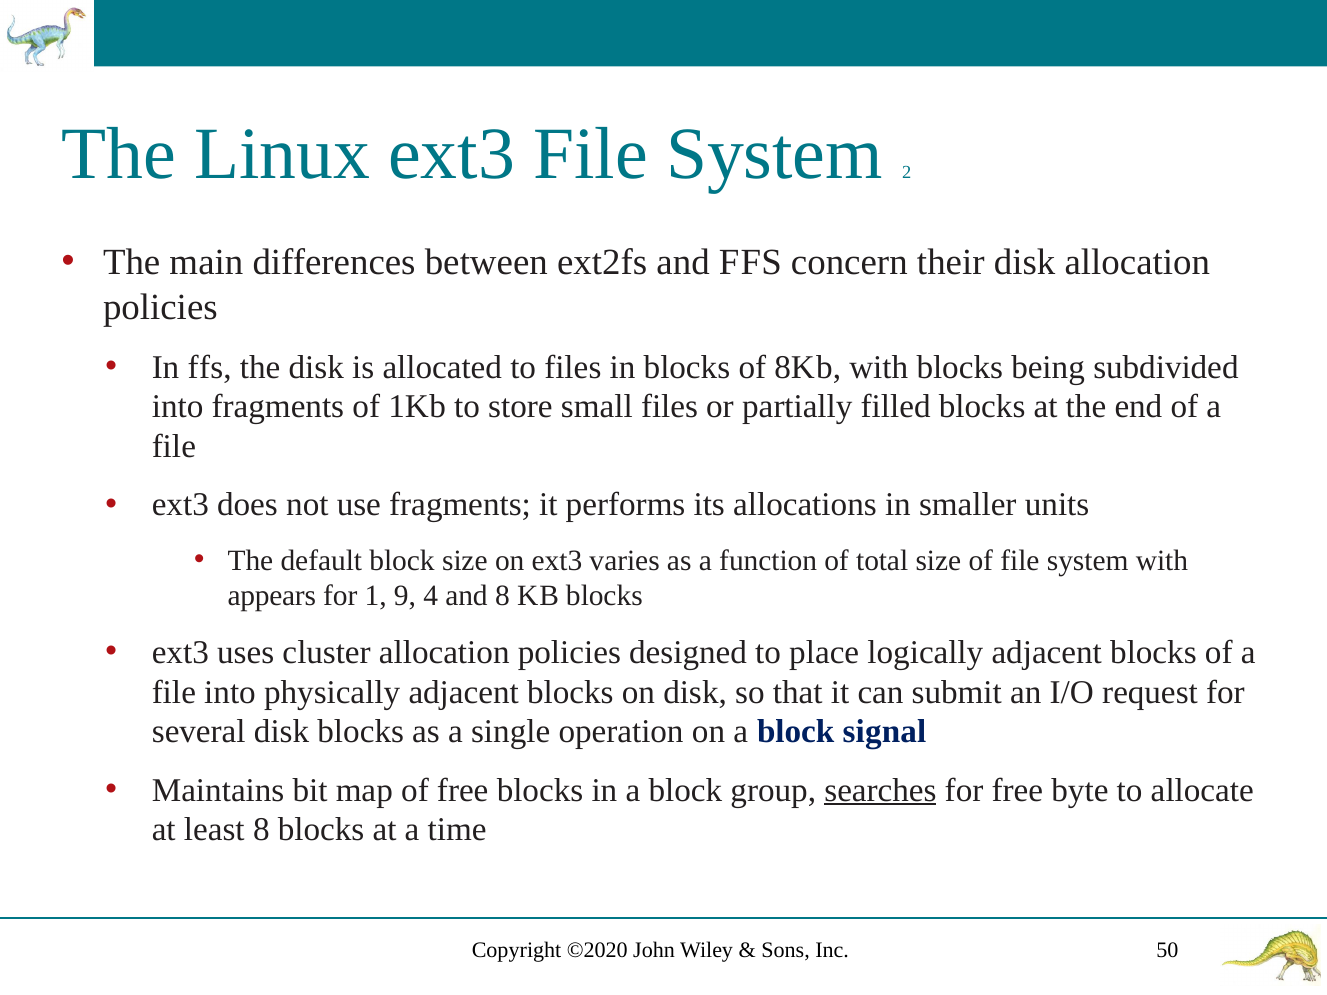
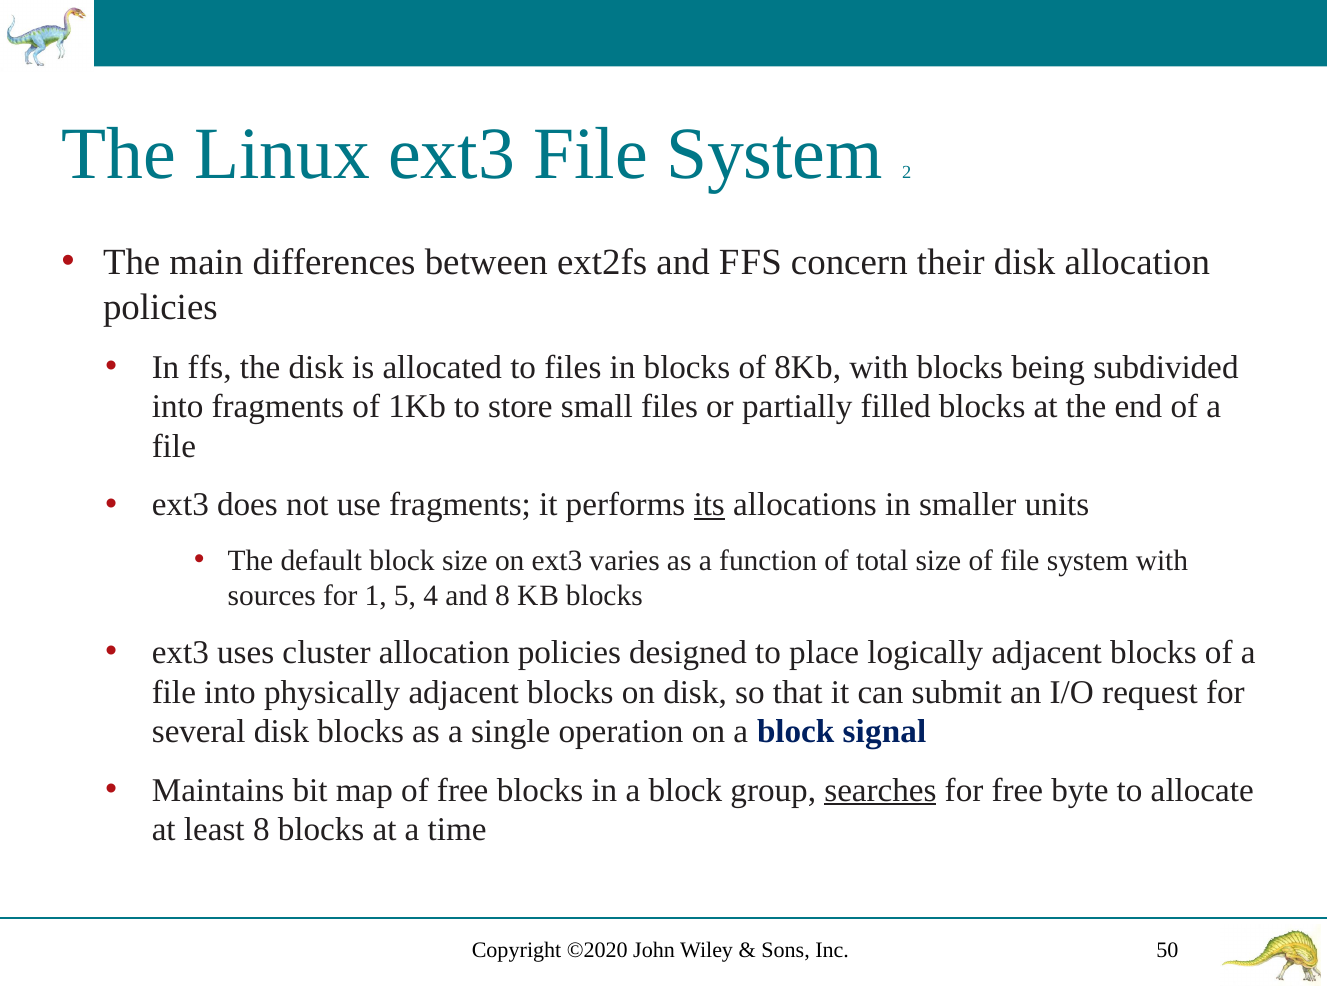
its underline: none -> present
appears: appears -> sources
9: 9 -> 5
